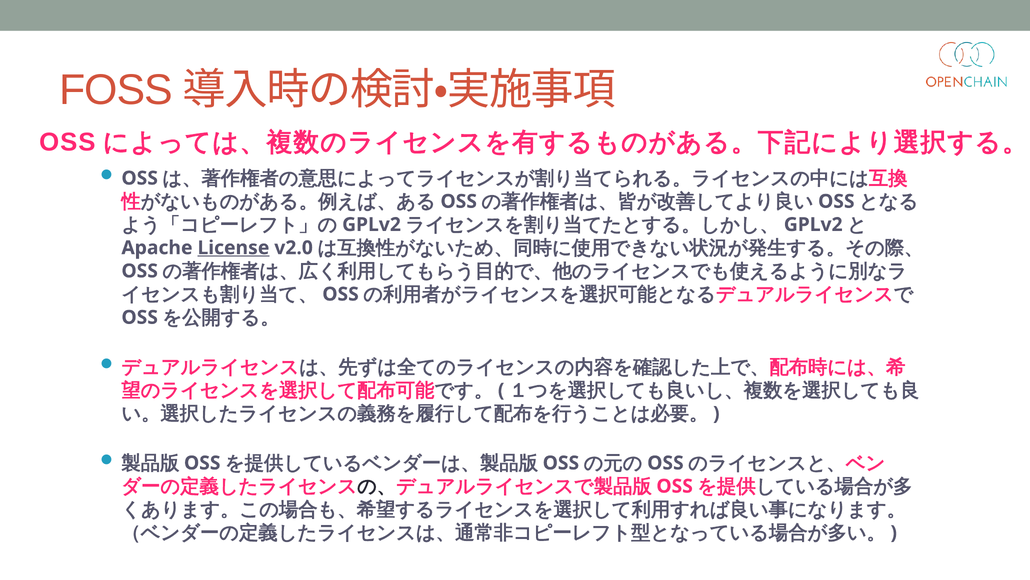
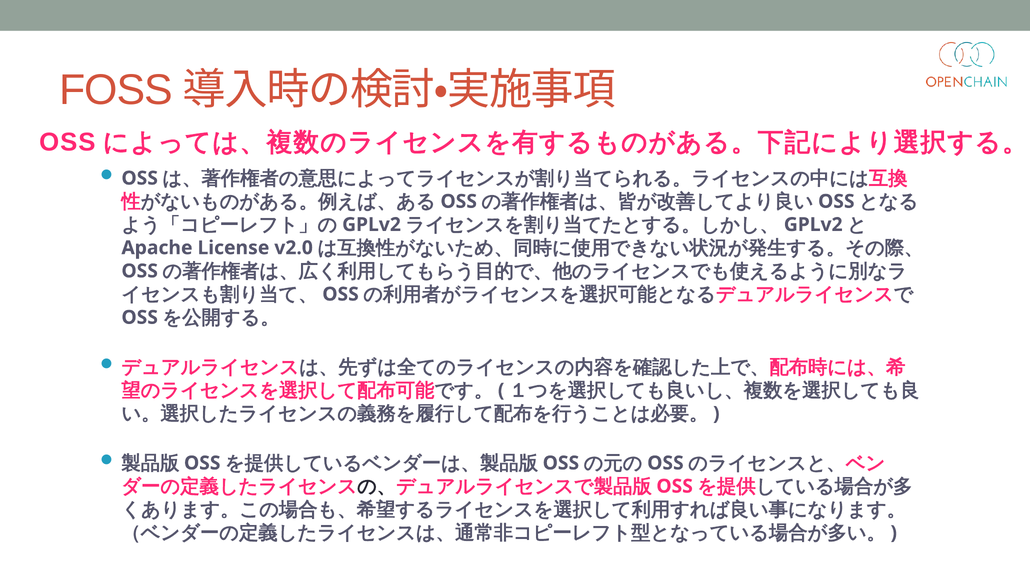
License underline: present -> none
